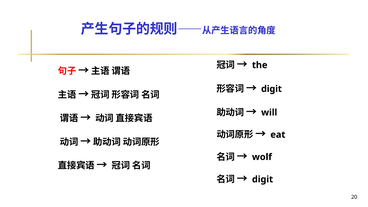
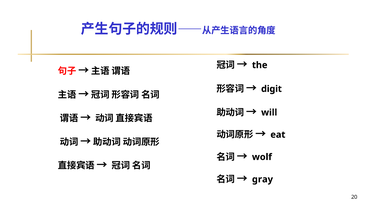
digit at (263, 179): digit -> gray
